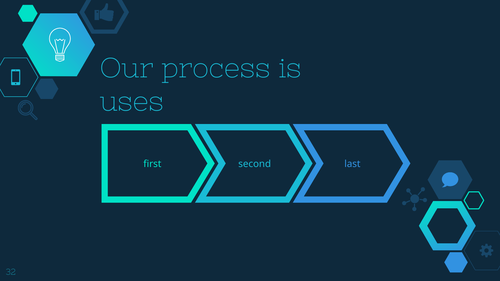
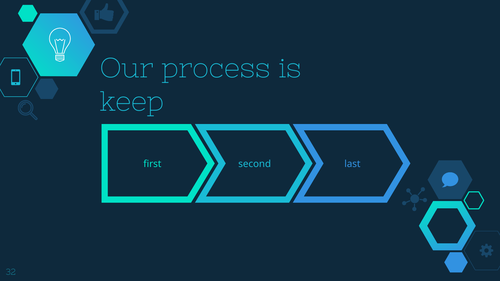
uses: uses -> keep
